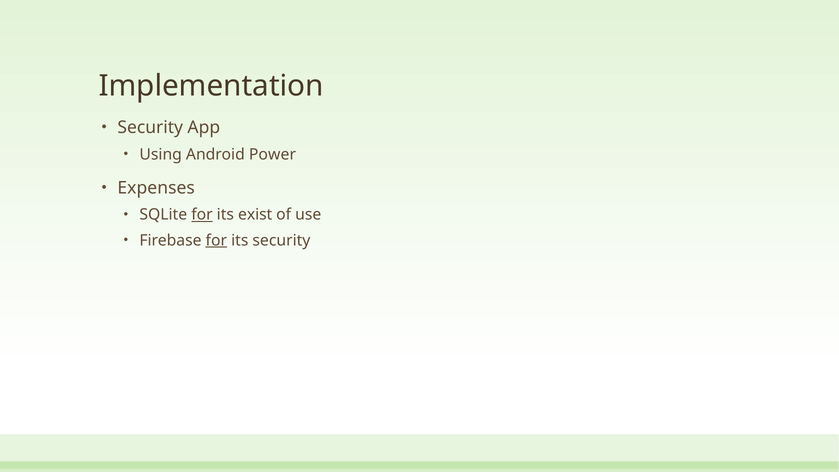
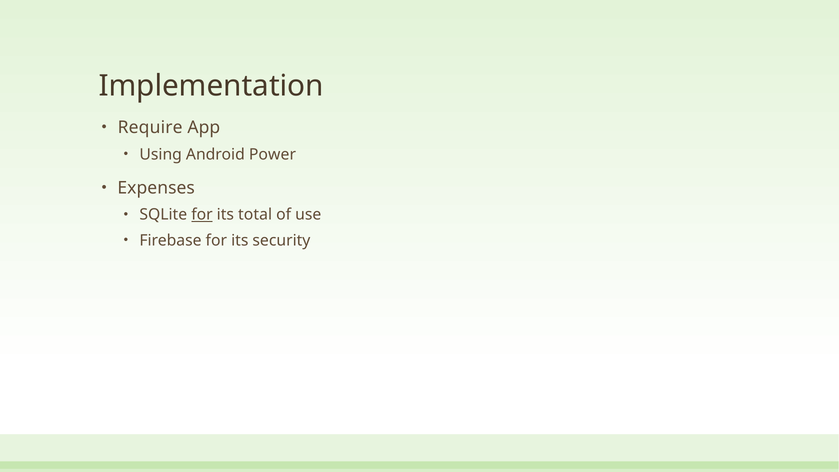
Security at (150, 128): Security -> Require
exist: exist -> total
for at (216, 240) underline: present -> none
